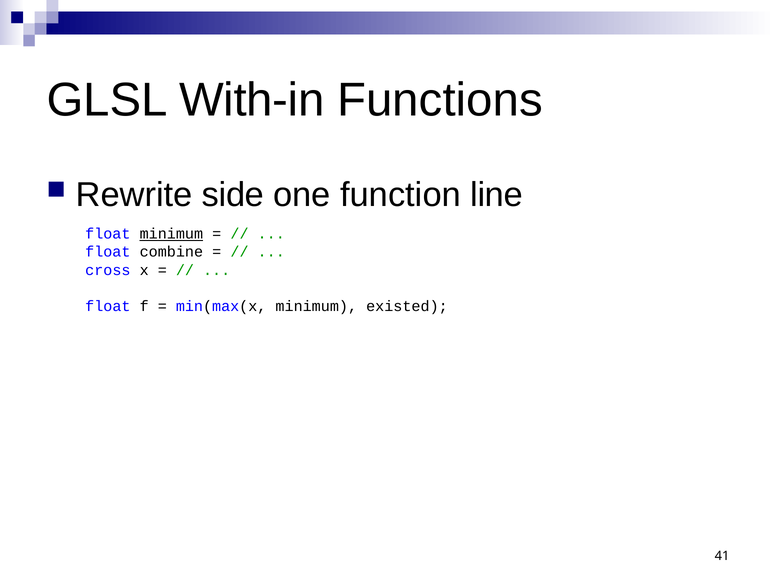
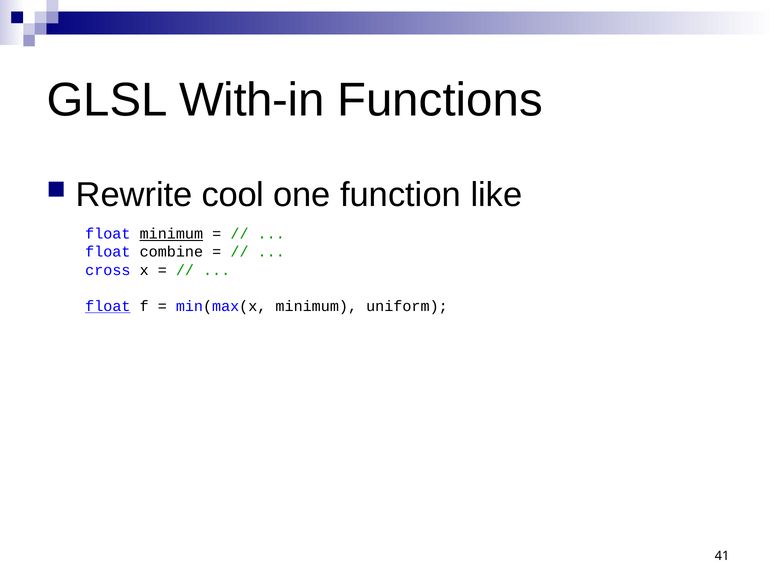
side: side -> cool
line: line -> like
float at (108, 306) underline: none -> present
existed: existed -> uniform
